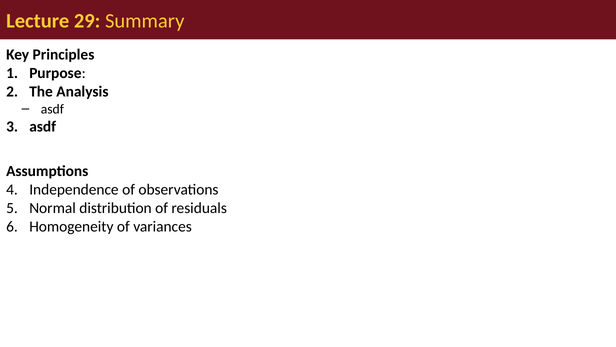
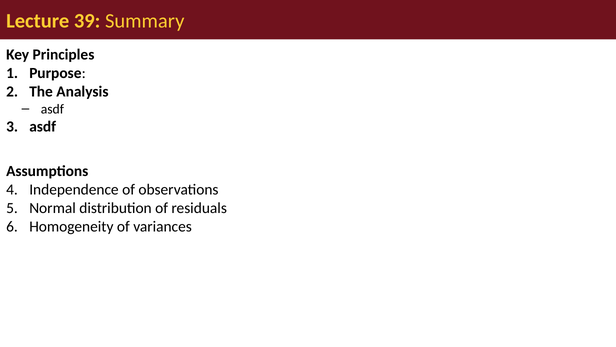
29: 29 -> 39
